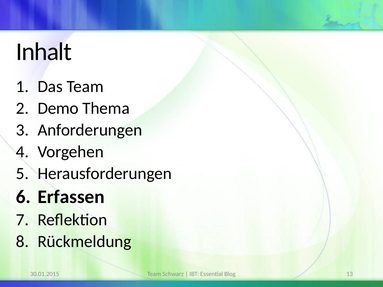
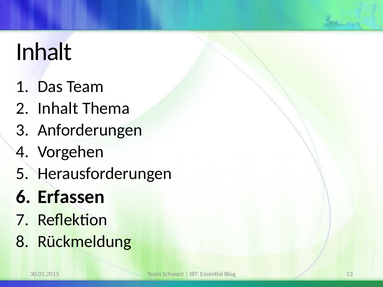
Demo at (58, 108): Demo -> Inhalt
